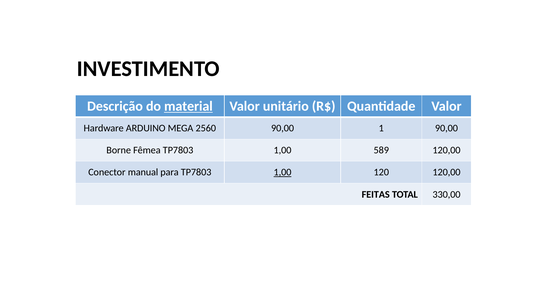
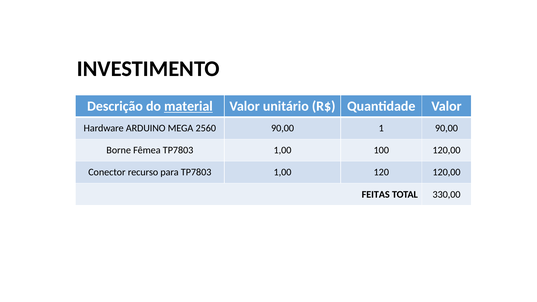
589: 589 -> 100
manual: manual -> recurso
1,00 at (283, 172) underline: present -> none
